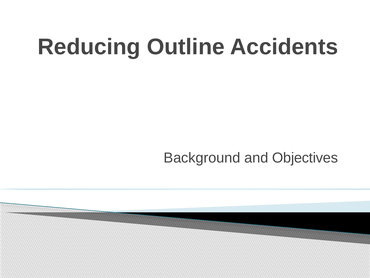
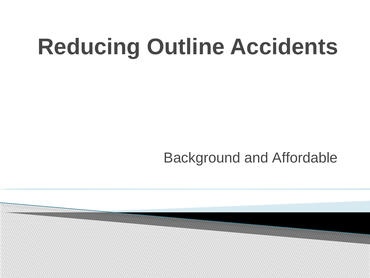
Objectives: Objectives -> Affordable
